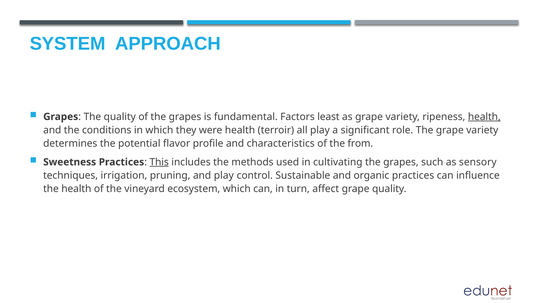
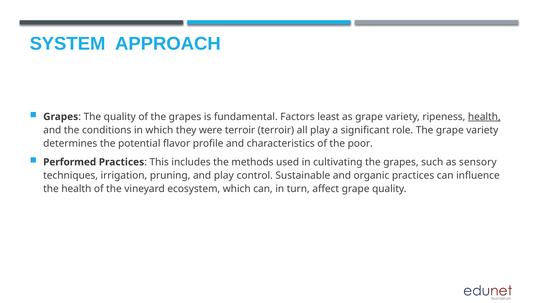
were health: health -> terroir
from: from -> poor
Sweetness: Sweetness -> Performed
This underline: present -> none
